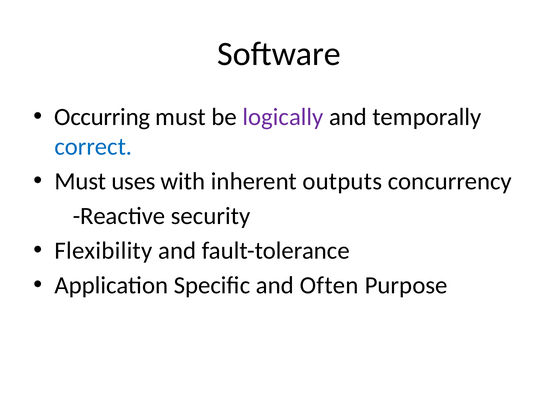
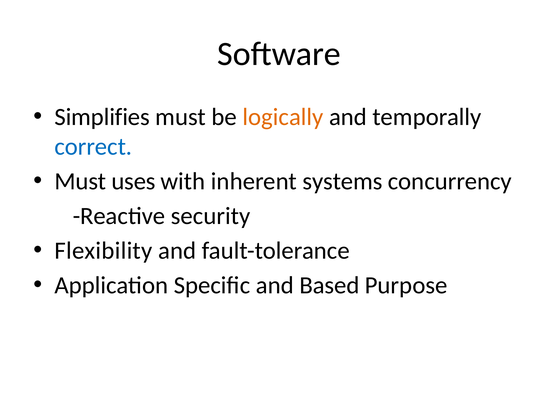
Occurring: Occurring -> Simplifies
logically colour: purple -> orange
outputs: outputs -> systems
Often: Often -> Based
